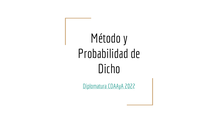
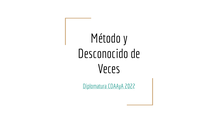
Probabilidad: Probabilidad -> Desconocido
Dicho: Dicho -> Veces
